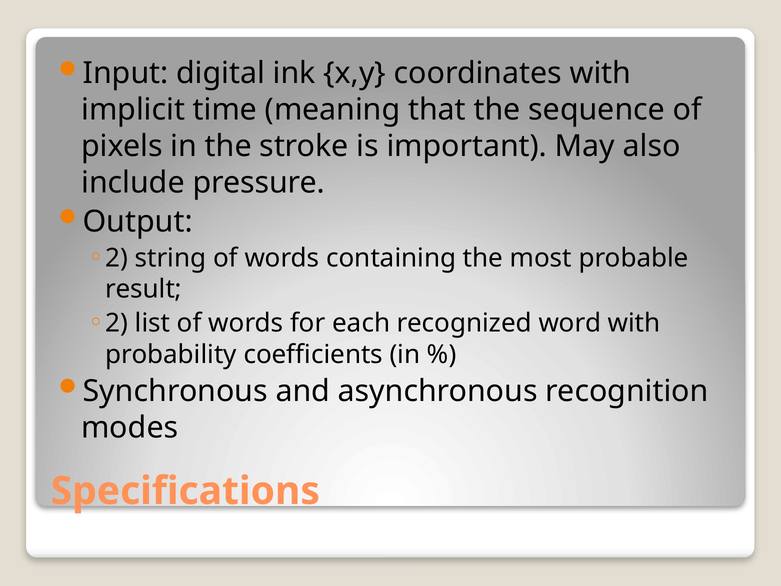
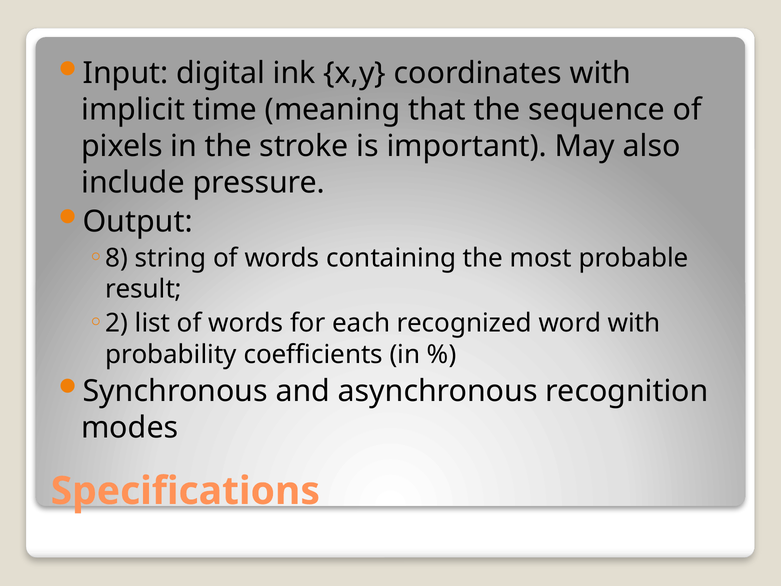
2 at (117, 258): 2 -> 8
